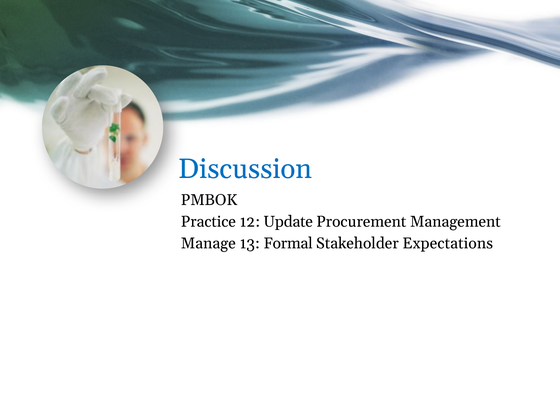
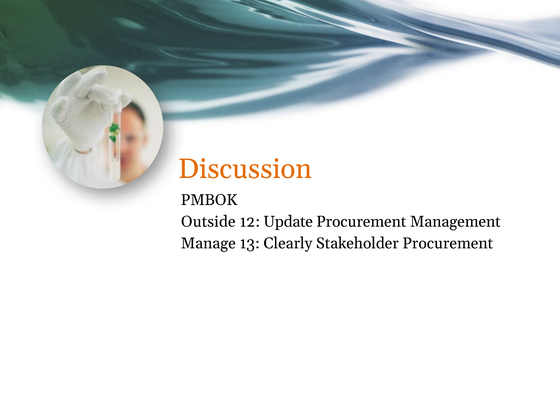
Discussion colour: blue -> orange
Practice: Practice -> Outside
Formal: Formal -> Clearly
Stakeholder Expectations: Expectations -> Procurement
